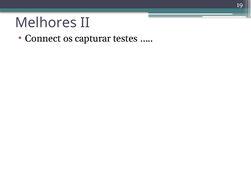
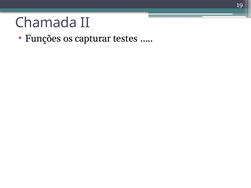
Melhores: Melhores -> Chamada
Connect: Connect -> Funções
